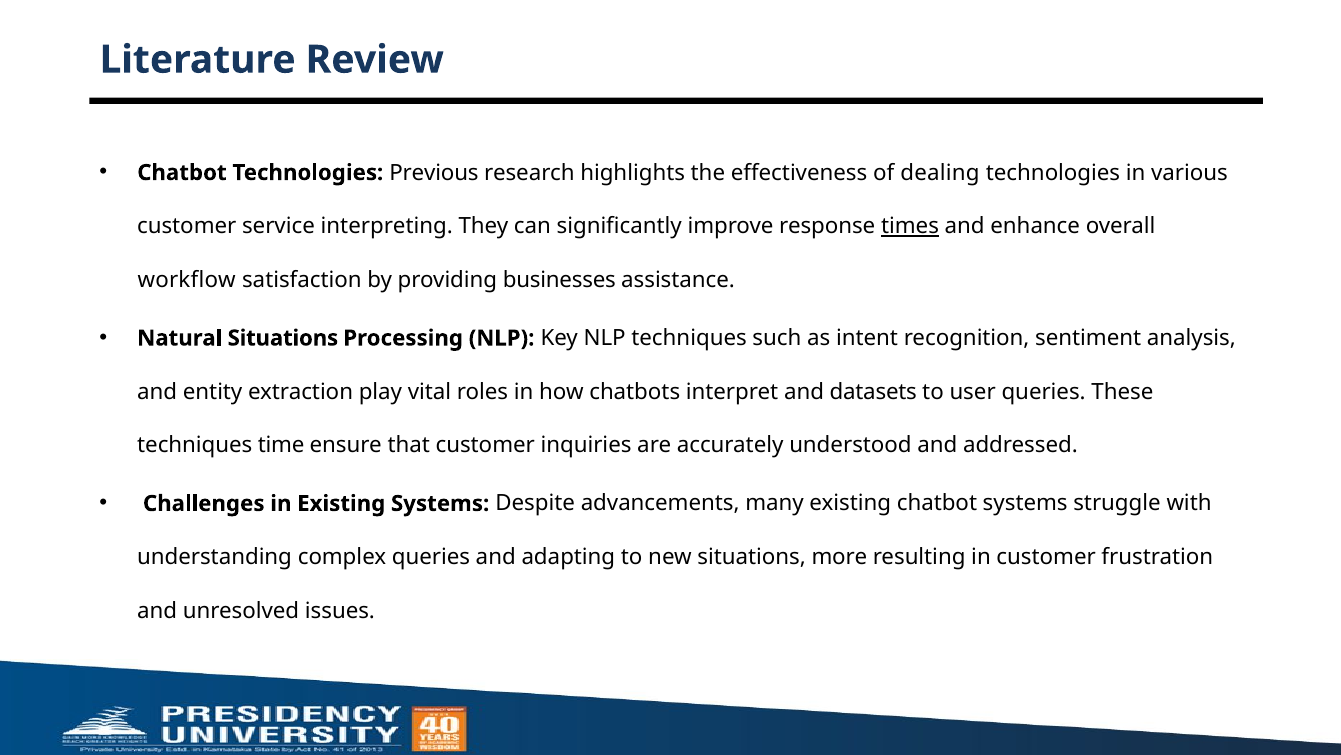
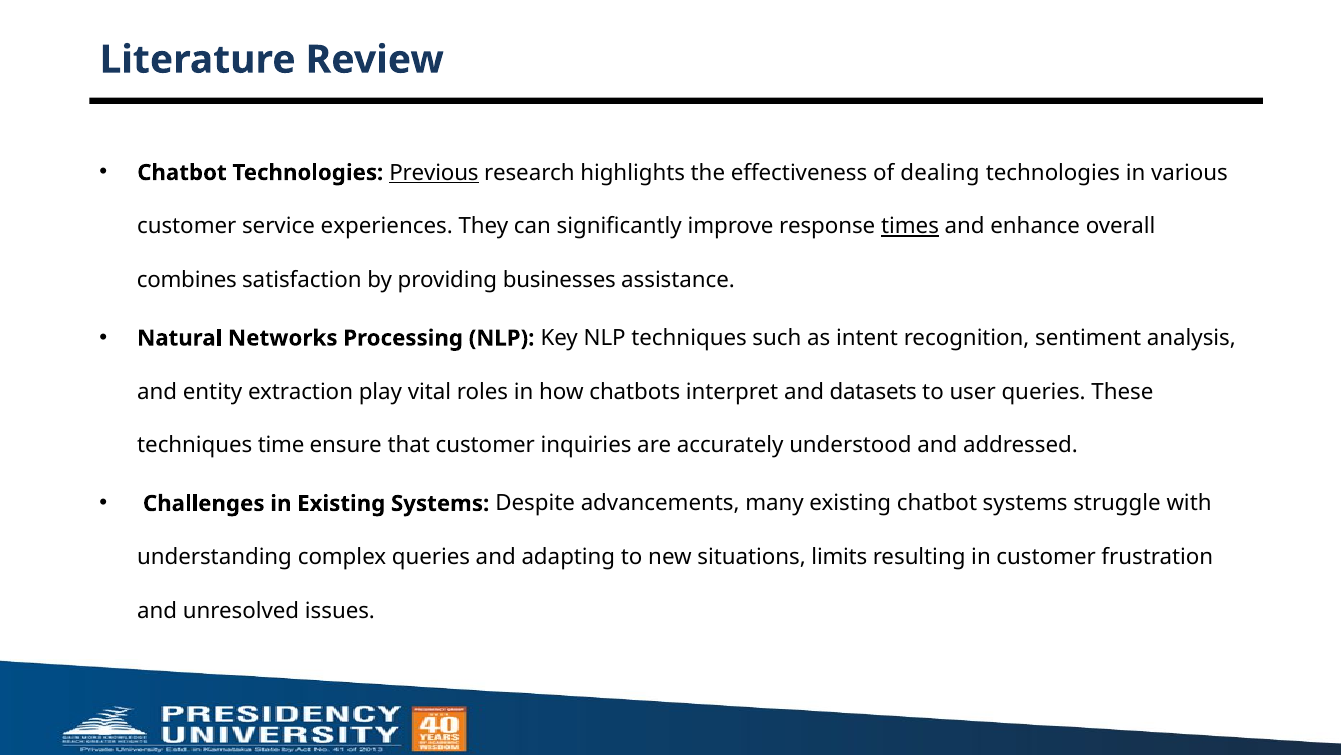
Previous underline: none -> present
interpreting: interpreting -> experiences
workflow: workflow -> combines
Natural Situations: Situations -> Networks
more: more -> limits
